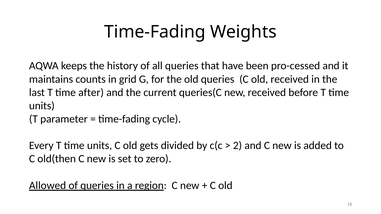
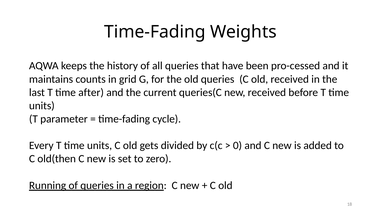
2: 2 -> 0
Allowed: Allowed -> Running
